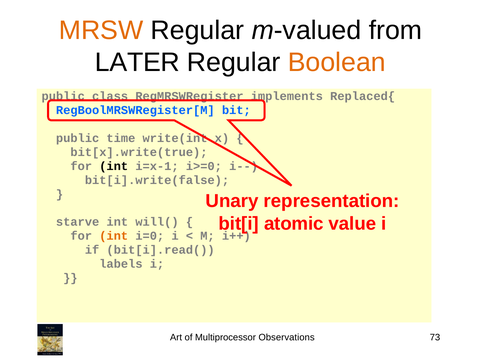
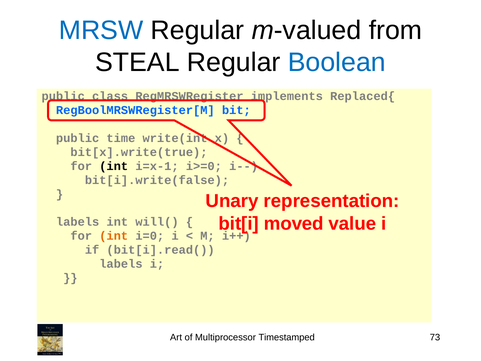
MRSW colour: orange -> blue
LATER: LATER -> STEAL
Boolean colour: orange -> blue
atomic: atomic -> moved
starve at (78, 222): starve -> labels
Observations: Observations -> Timestamped
